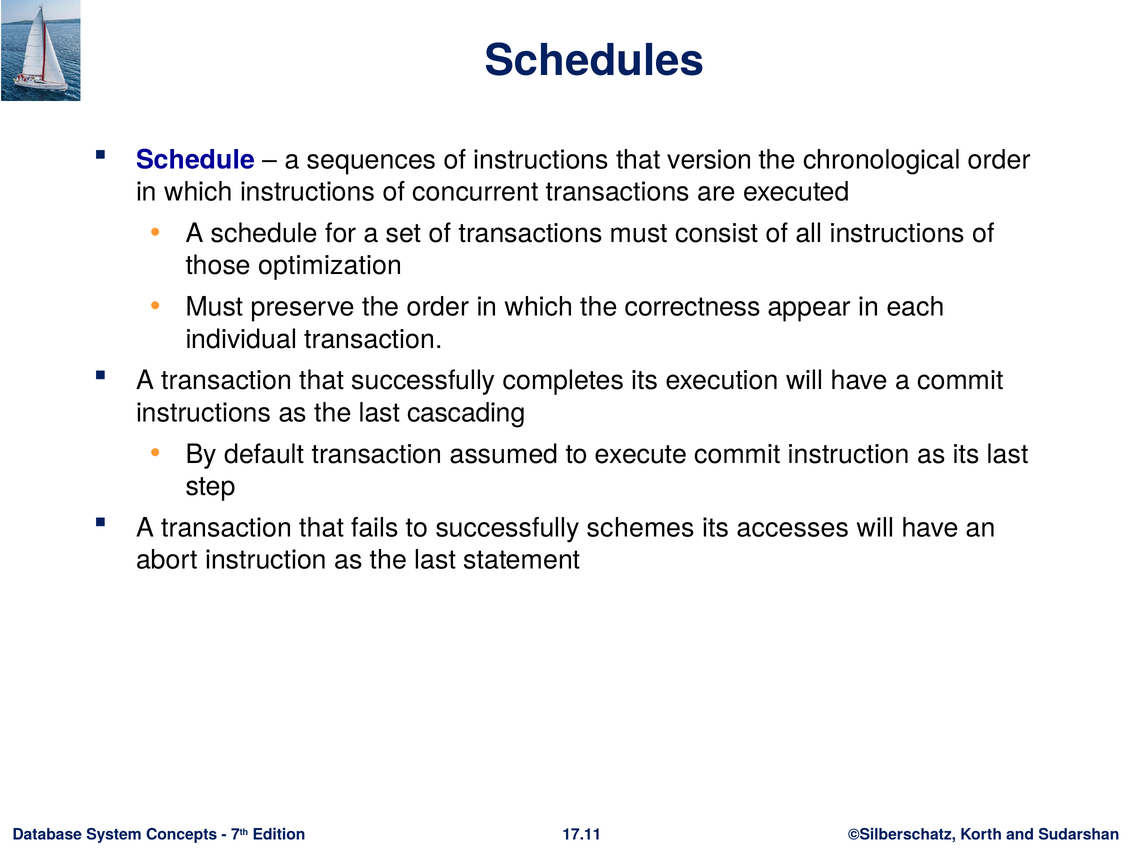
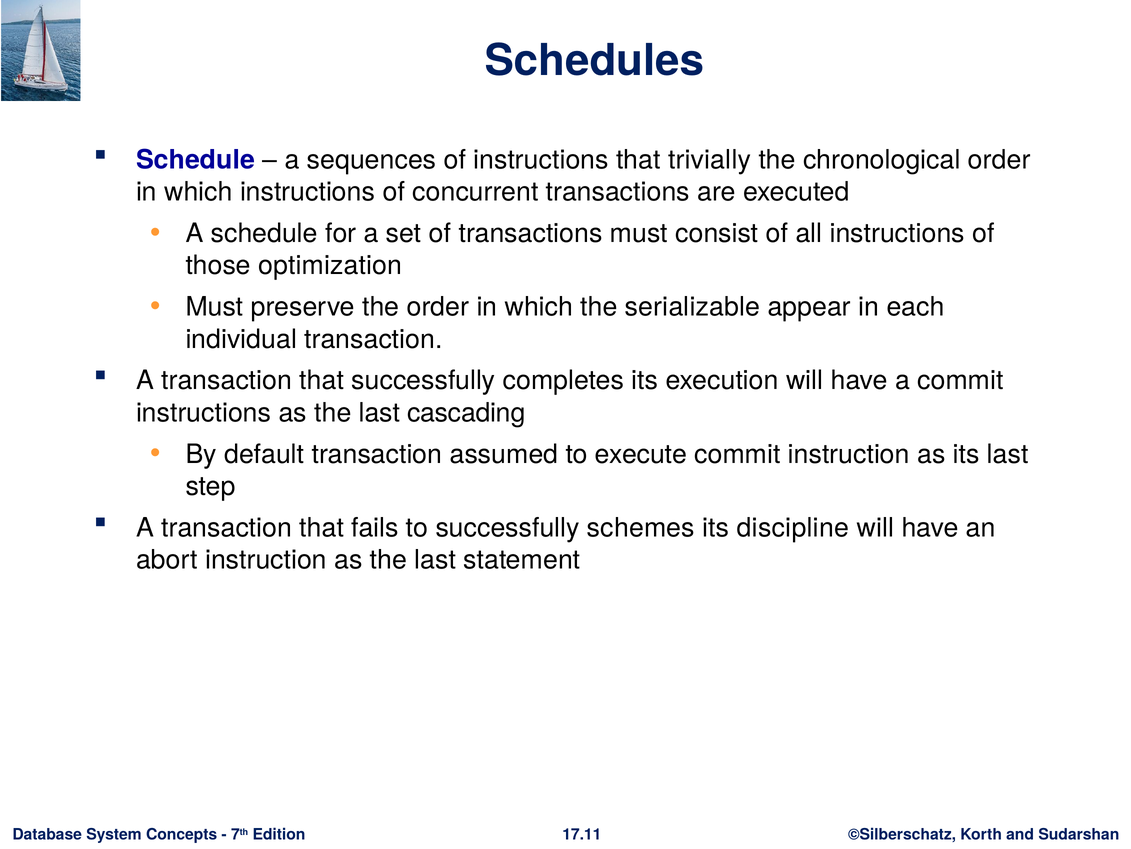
version: version -> trivially
correctness: correctness -> serializable
accesses: accesses -> discipline
